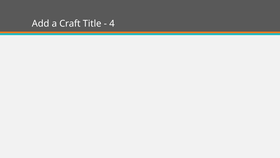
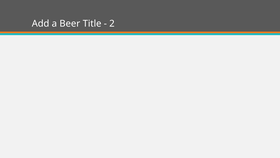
Craft: Craft -> Beer
4: 4 -> 2
